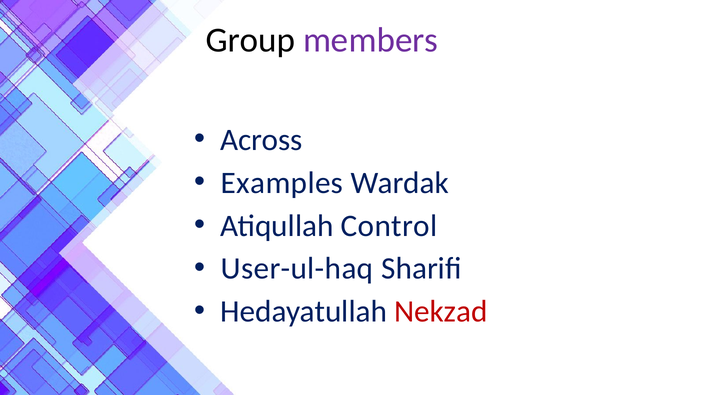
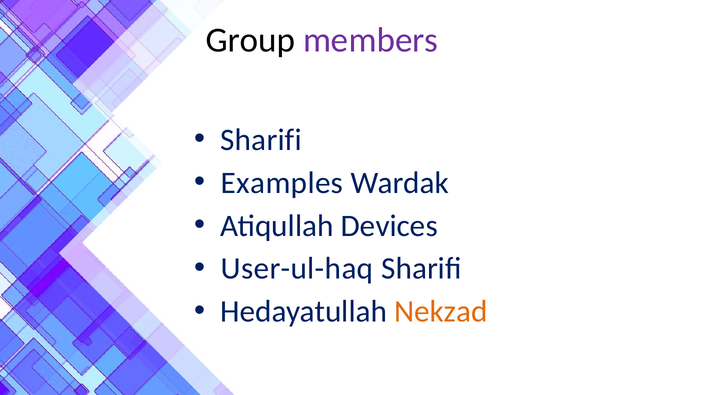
Across at (261, 140): Across -> Sharifi
Control: Control -> Devices
Nekzad colour: red -> orange
